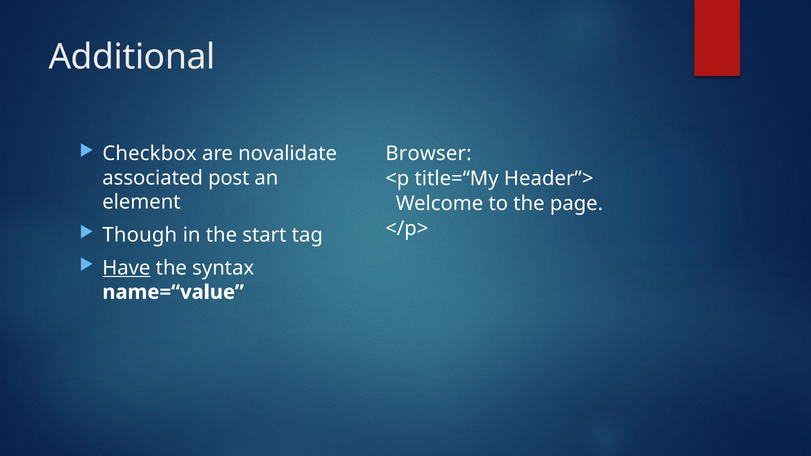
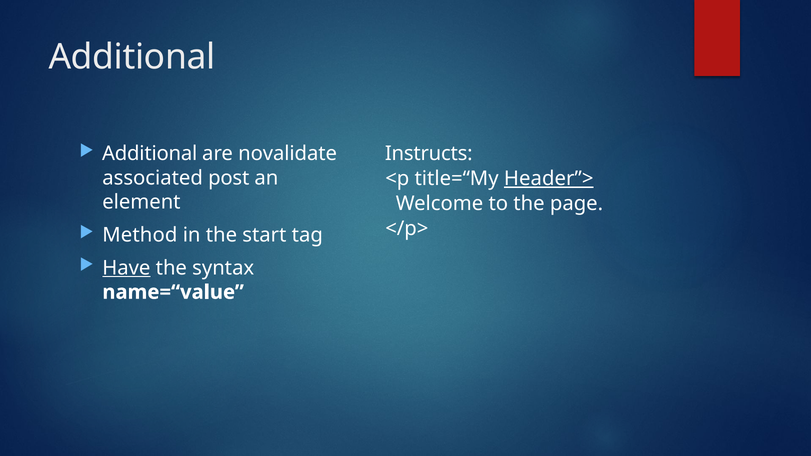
Checkbox at (150, 154): Checkbox -> Additional
Browser: Browser -> Instructs
Header”> underline: none -> present
Though: Though -> Method
